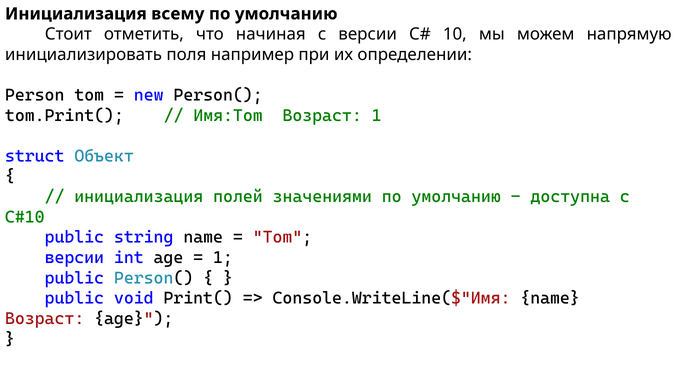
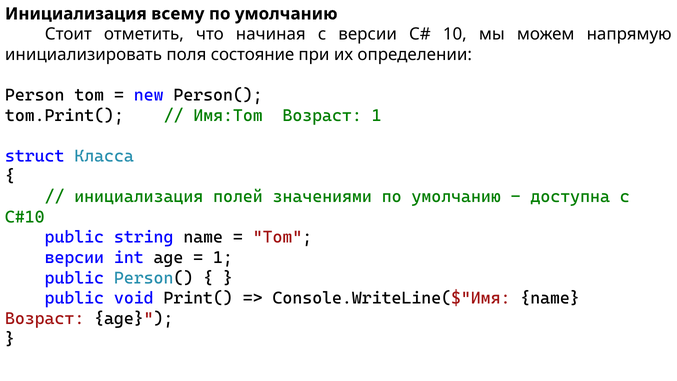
например: например -> состояние
Объект: Объект -> Класса
